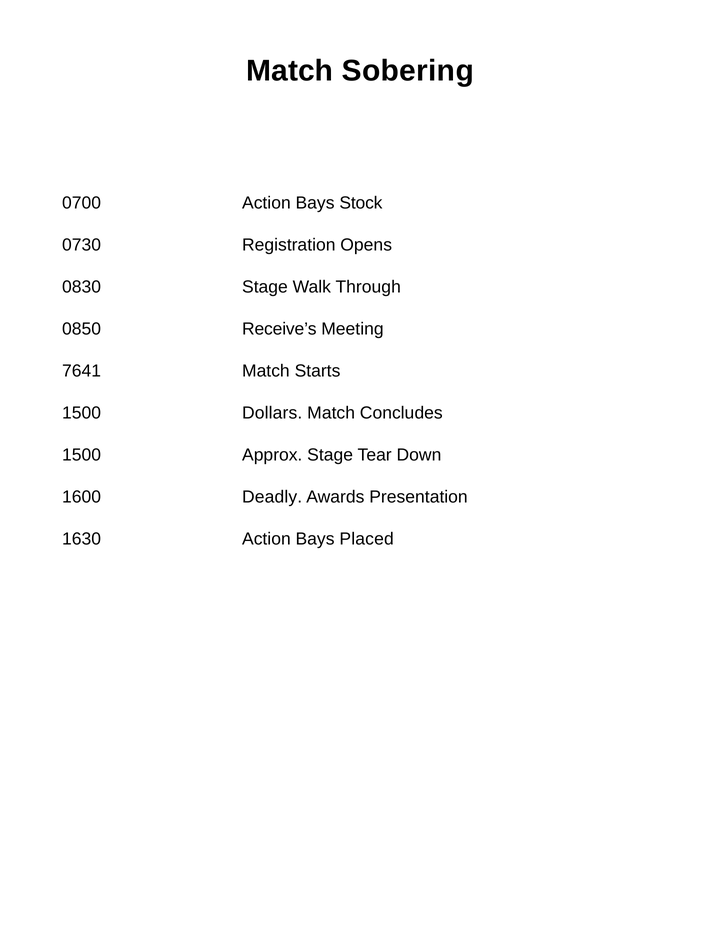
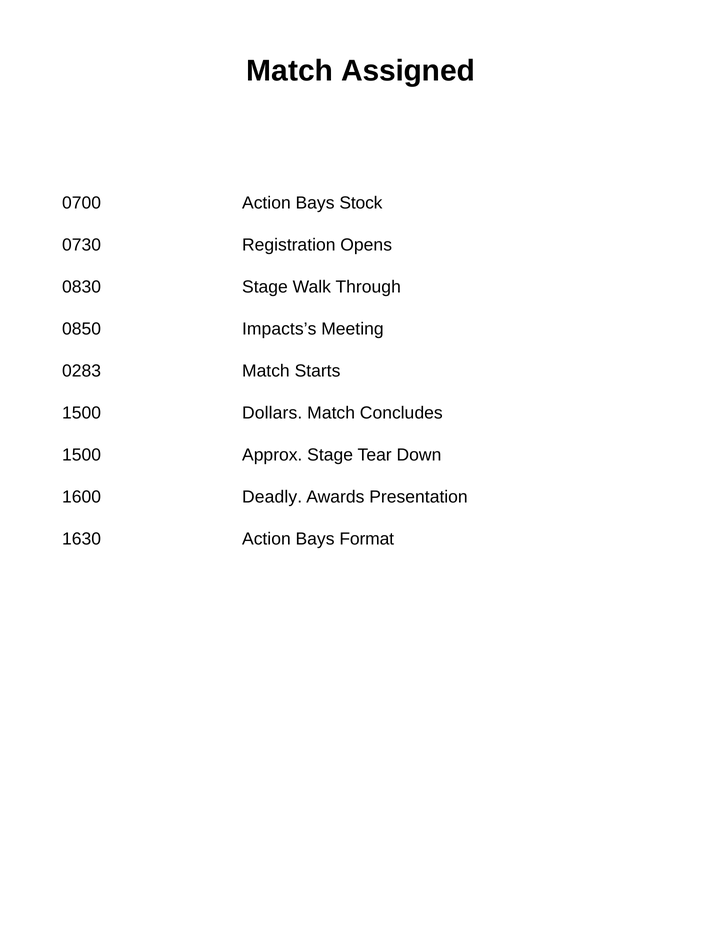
Sobering: Sobering -> Assigned
Receive’s: Receive’s -> Impacts’s
7641: 7641 -> 0283
Placed: Placed -> Format
